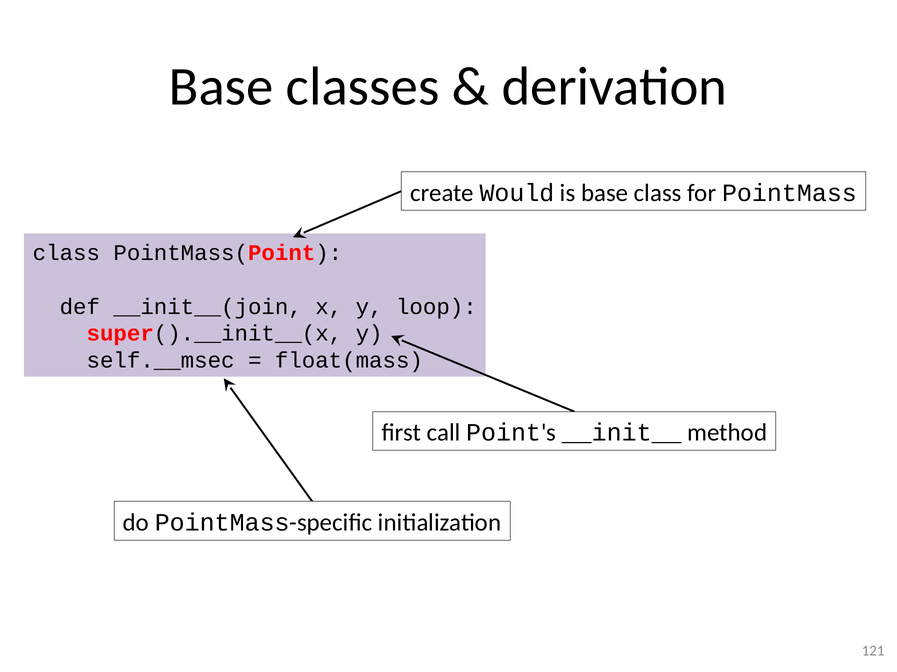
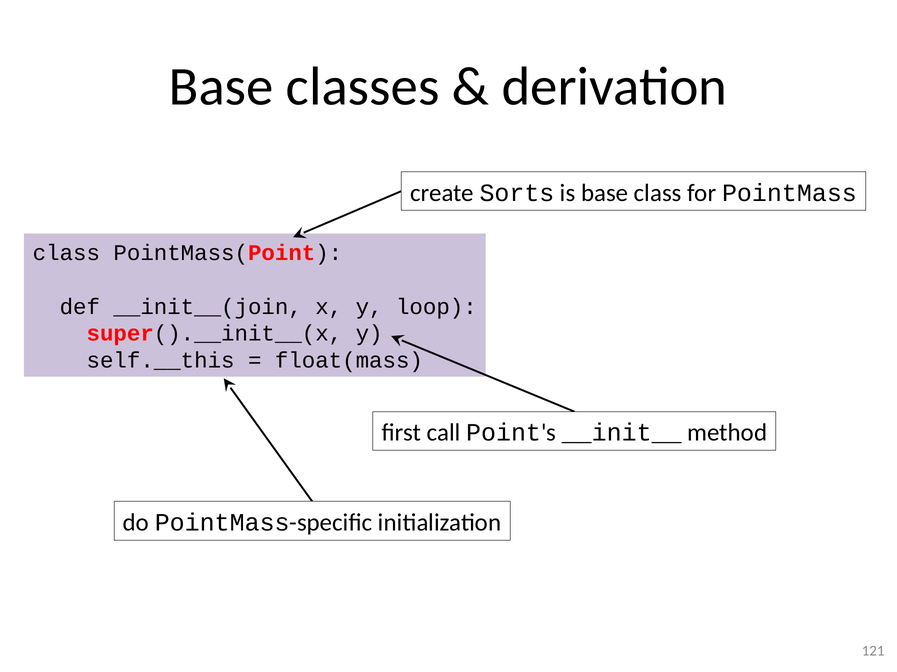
Would: Would -> Sorts
self.__msec: self.__msec -> self.__this
